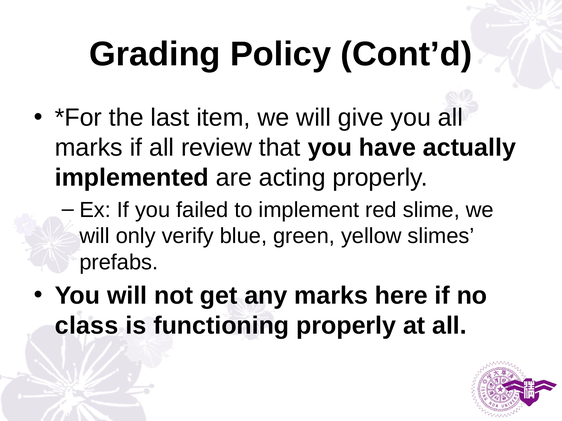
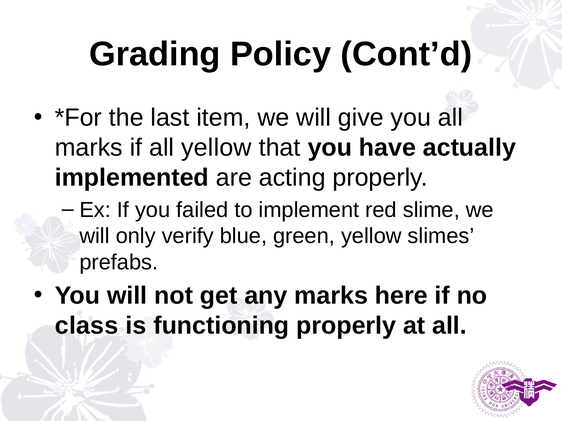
all review: review -> yellow
